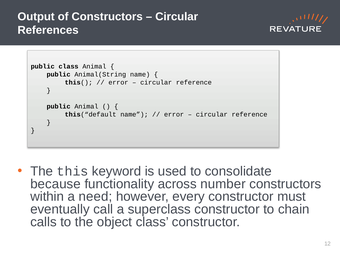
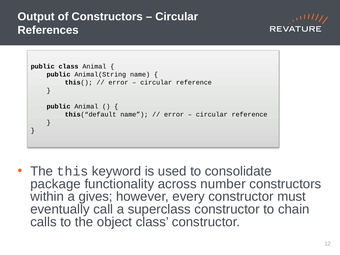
because: because -> package
need: need -> gives
